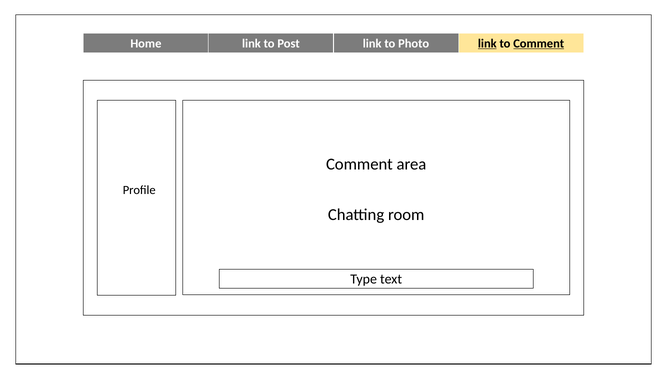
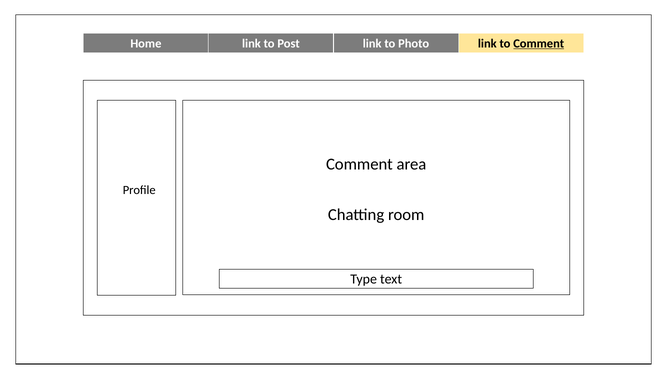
link at (487, 43) underline: present -> none
